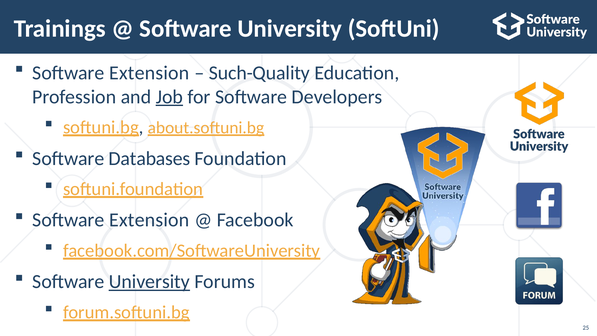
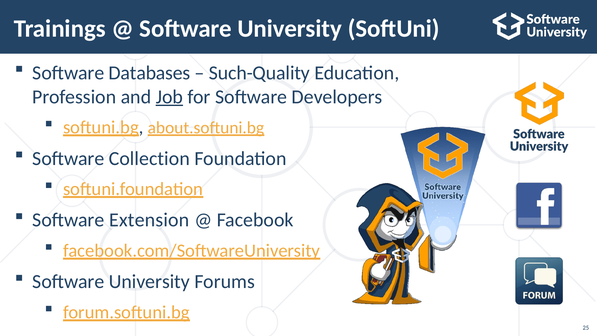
Extension at (149, 73): Extension -> Databases
Databases: Databases -> Collection
University at (149, 282) underline: present -> none
